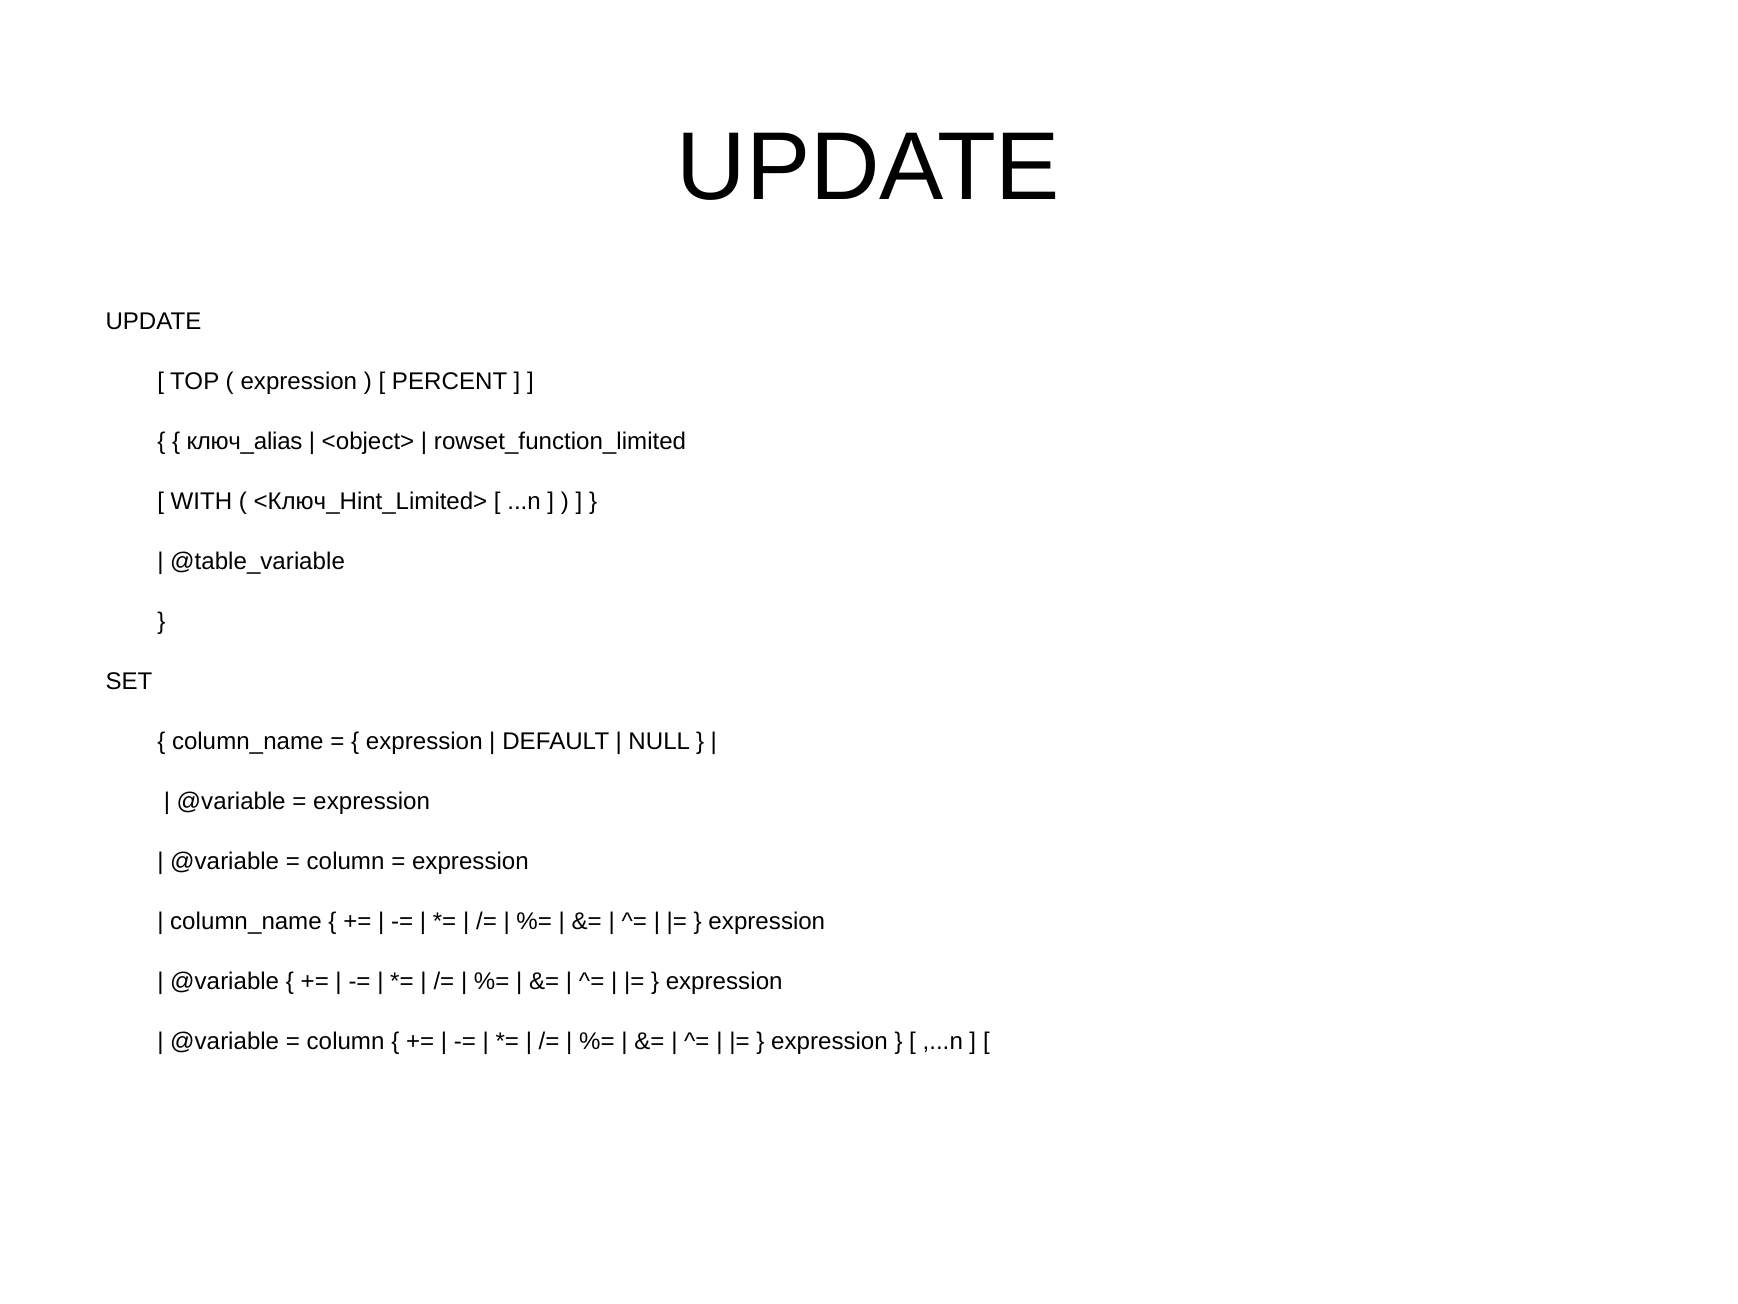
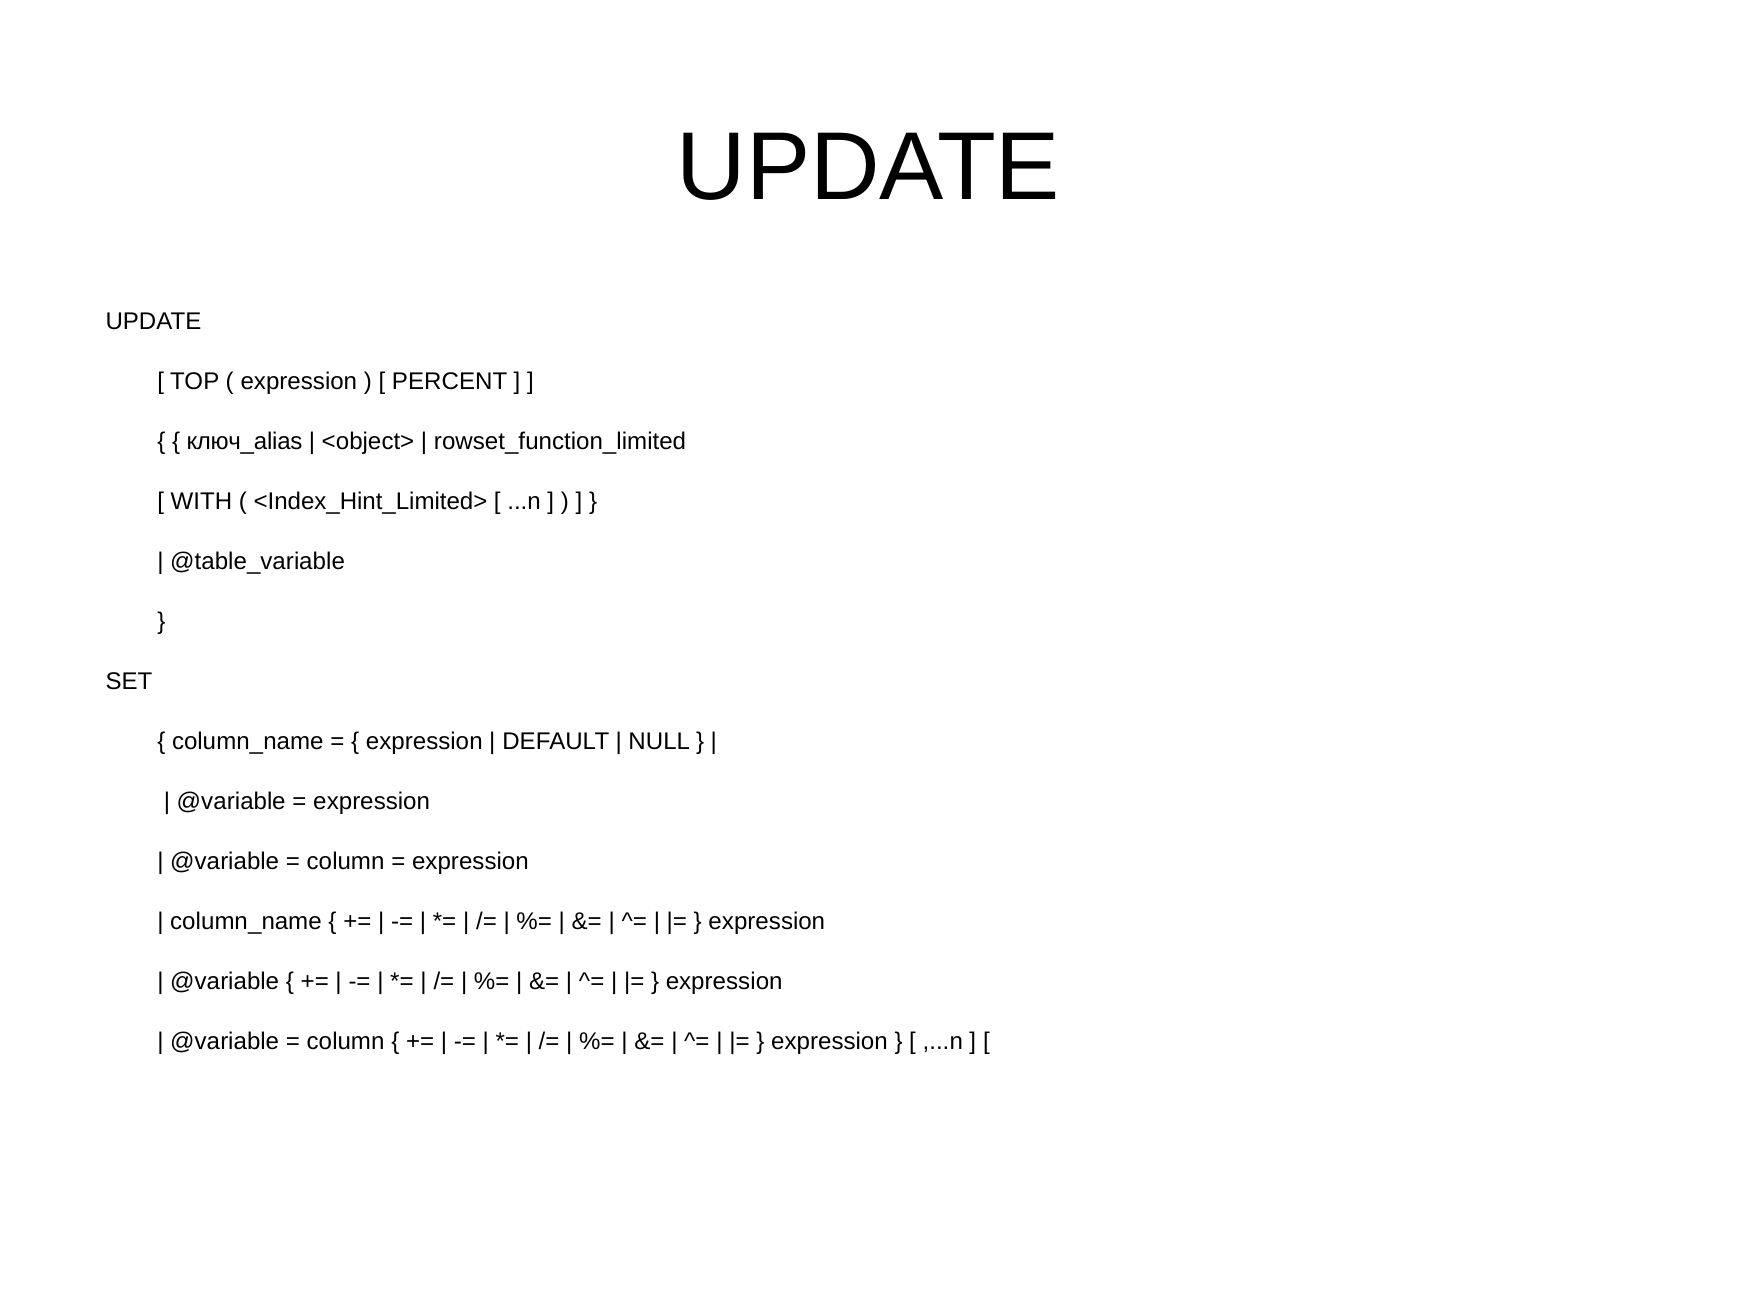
<Ключ_Hint_Limited>: <Ключ_Hint_Limited> -> <Index_Hint_Limited>
